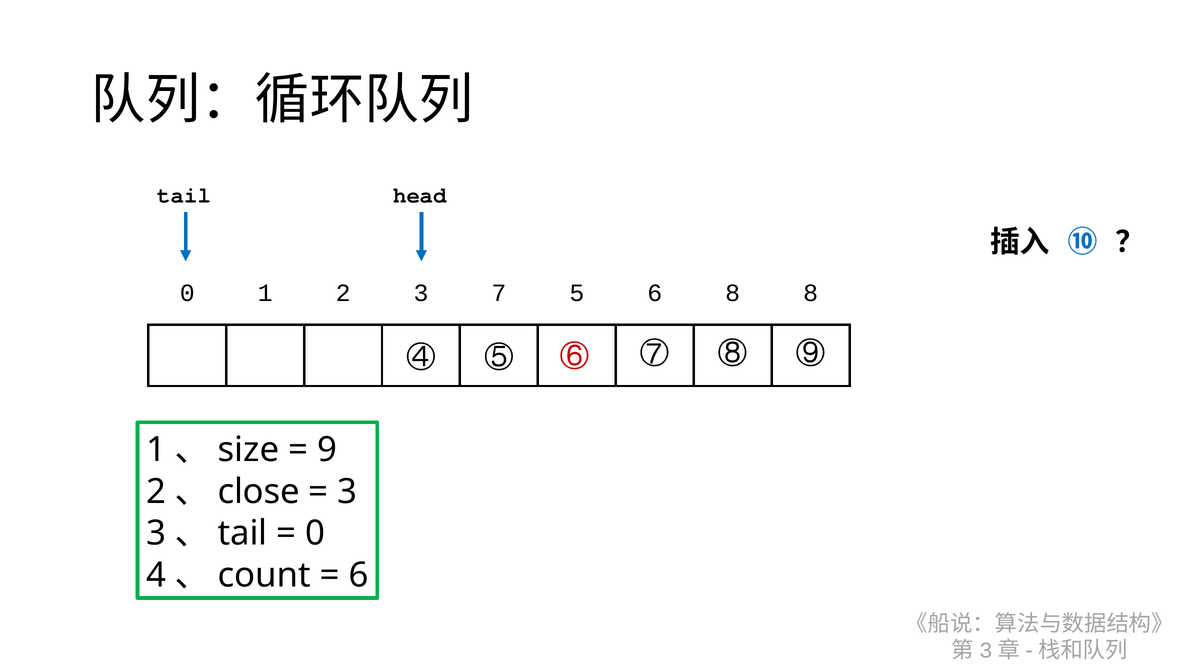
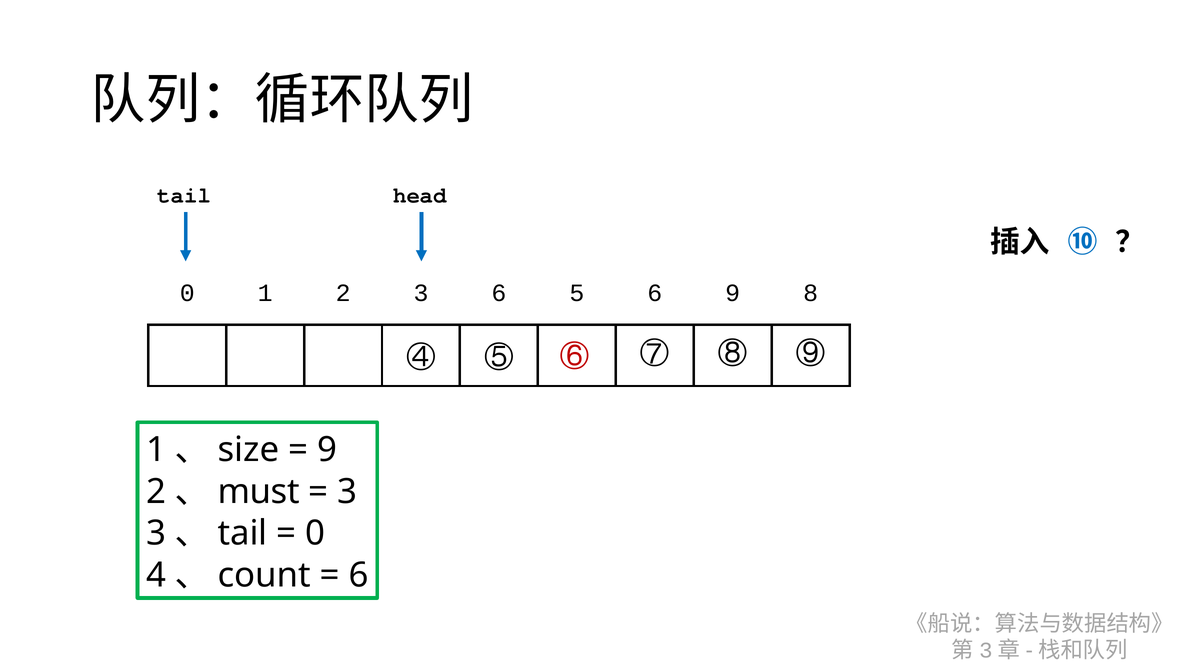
3 7: 7 -> 6
6 8: 8 -> 9
close: close -> must
